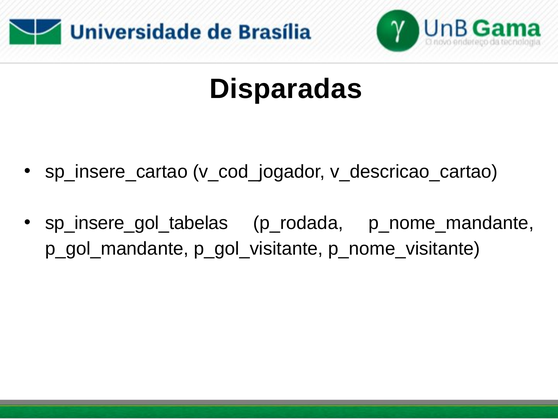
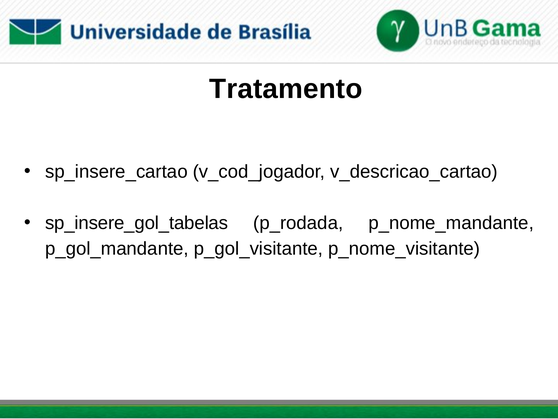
Disparadas: Disparadas -> Tratamento
